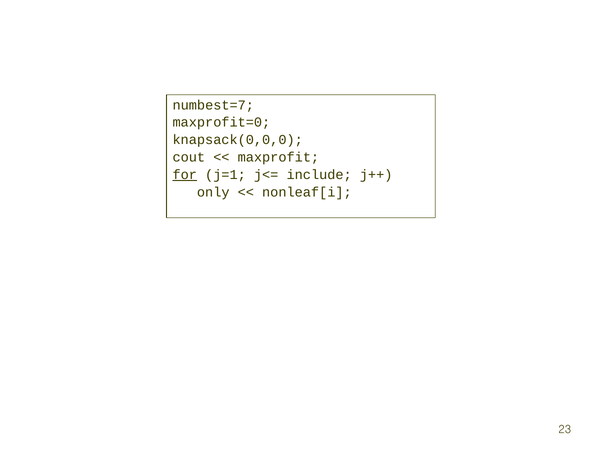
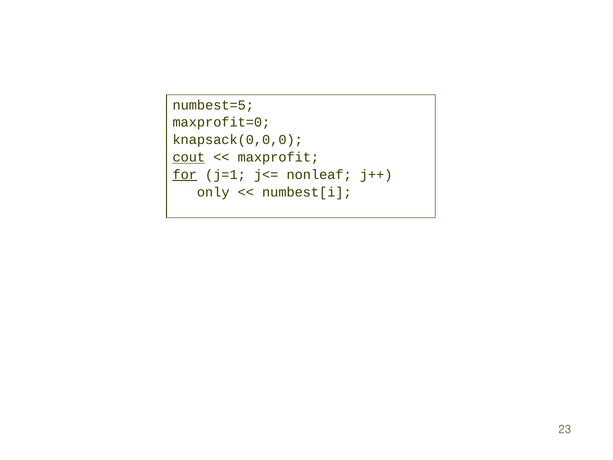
numbest=7: numbest=7 -> numbest=5
cout underline: none -> present
include: include -> nonleaf
nonleaf[i: nonleaf[i -> numbest[i
